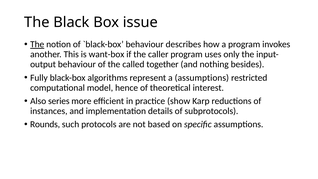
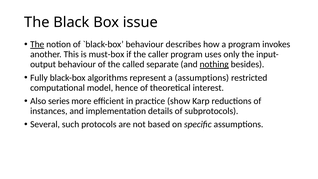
want-box: want-box -> must-box
together: together -> separate
nothing underline: none -> present
Rounds: Rounds -> Several
